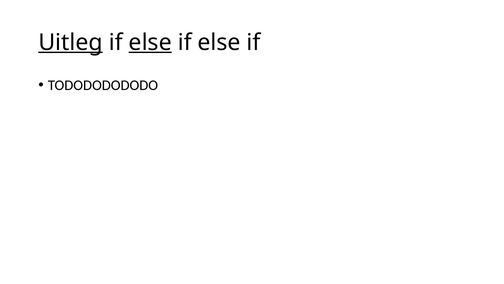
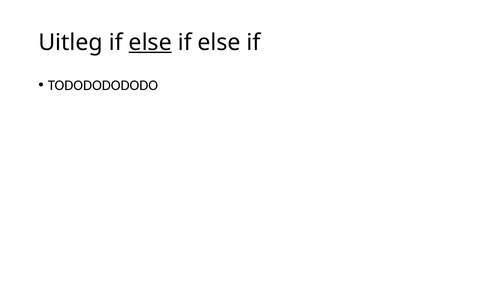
Uitleg underline: present -> none
